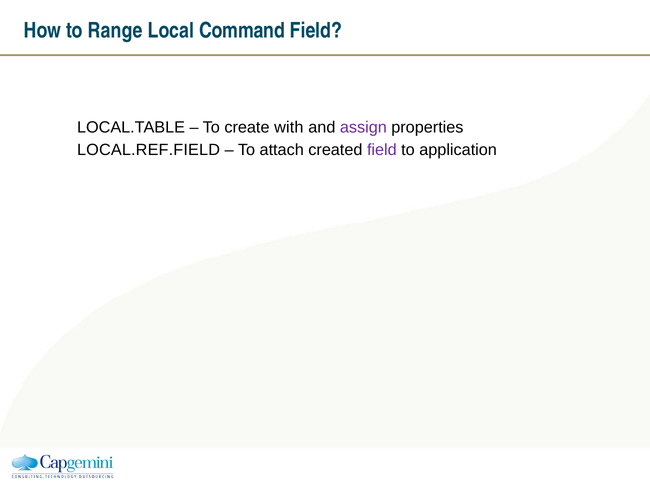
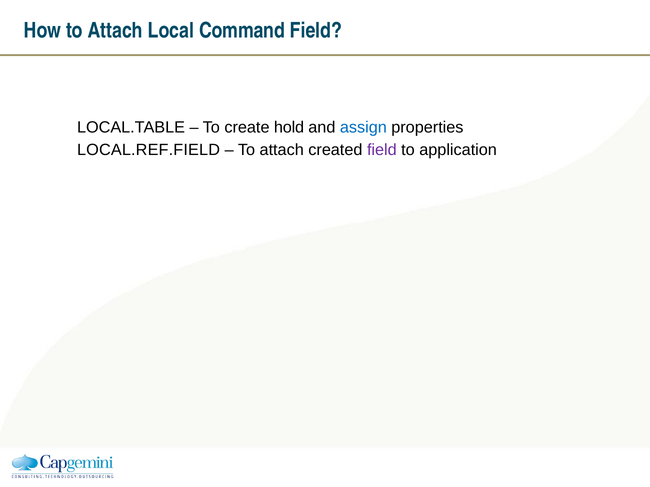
How to Range: Range -> Attach
with: with -> hold
assign colour: purple -> blue
